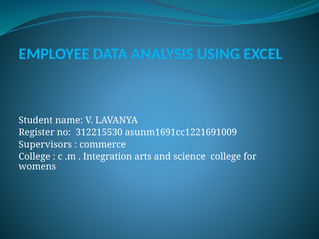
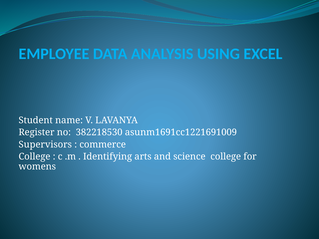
312215530: 312215530 -> 382218530
Integration: Integration -> Identifying
